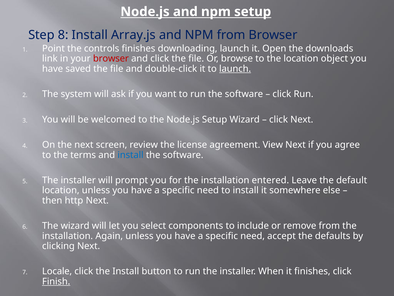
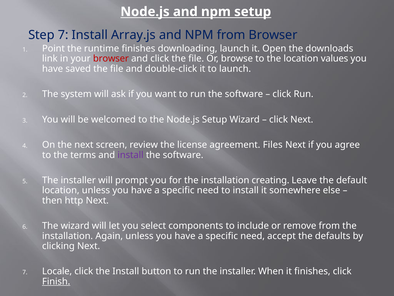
Step 8: 8 -> 7
controls: controls -> runtime
object: object -> values
launch at (235, 69) underline: present -> none
View: View -> Files
install at (130, 155) colour: blue -> purple
entered: entered -> creating
